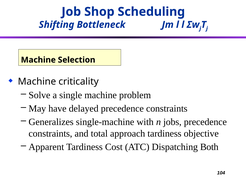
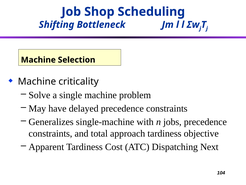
Both: Both -> Next
